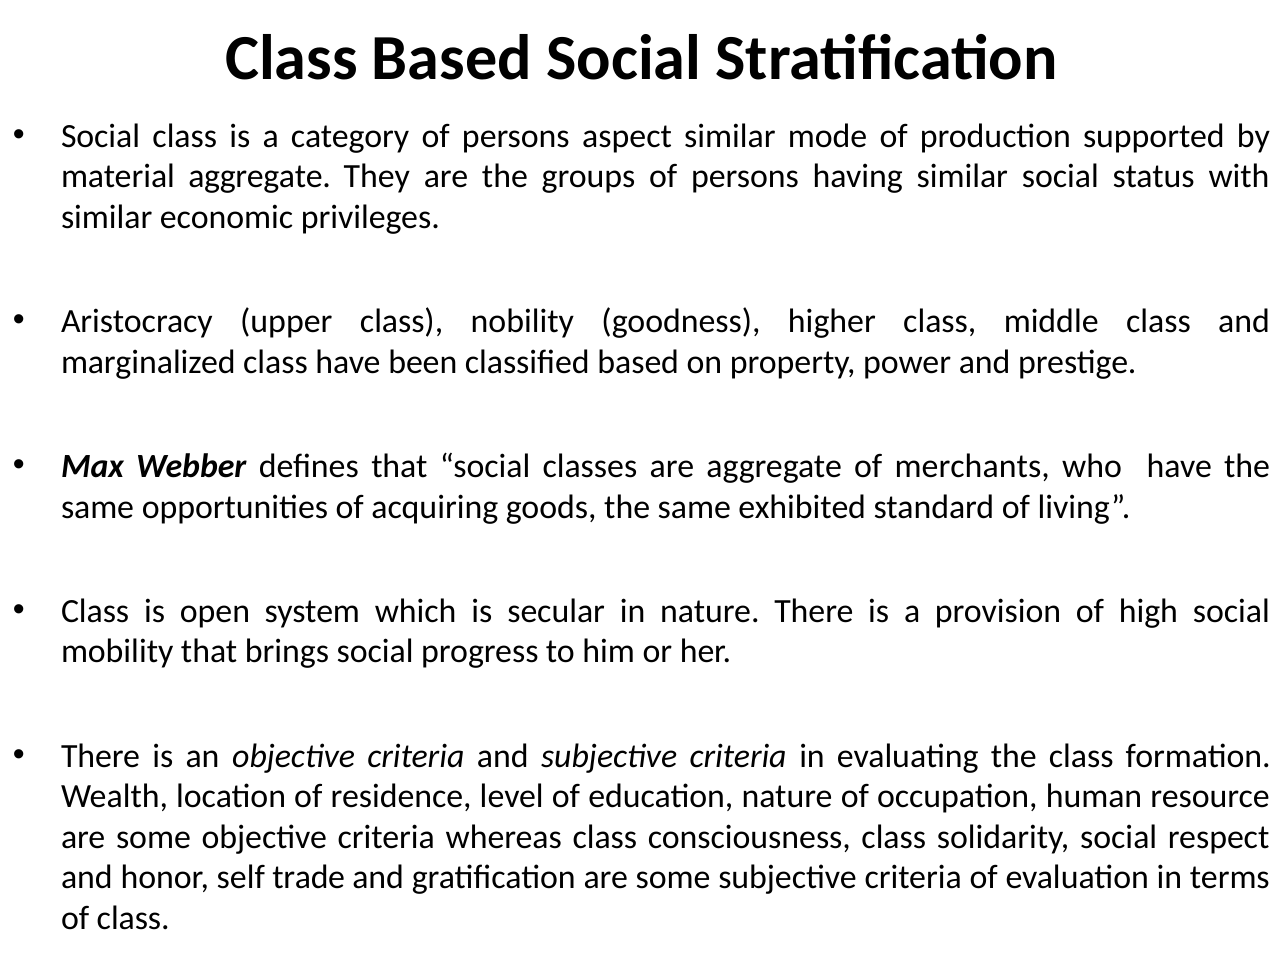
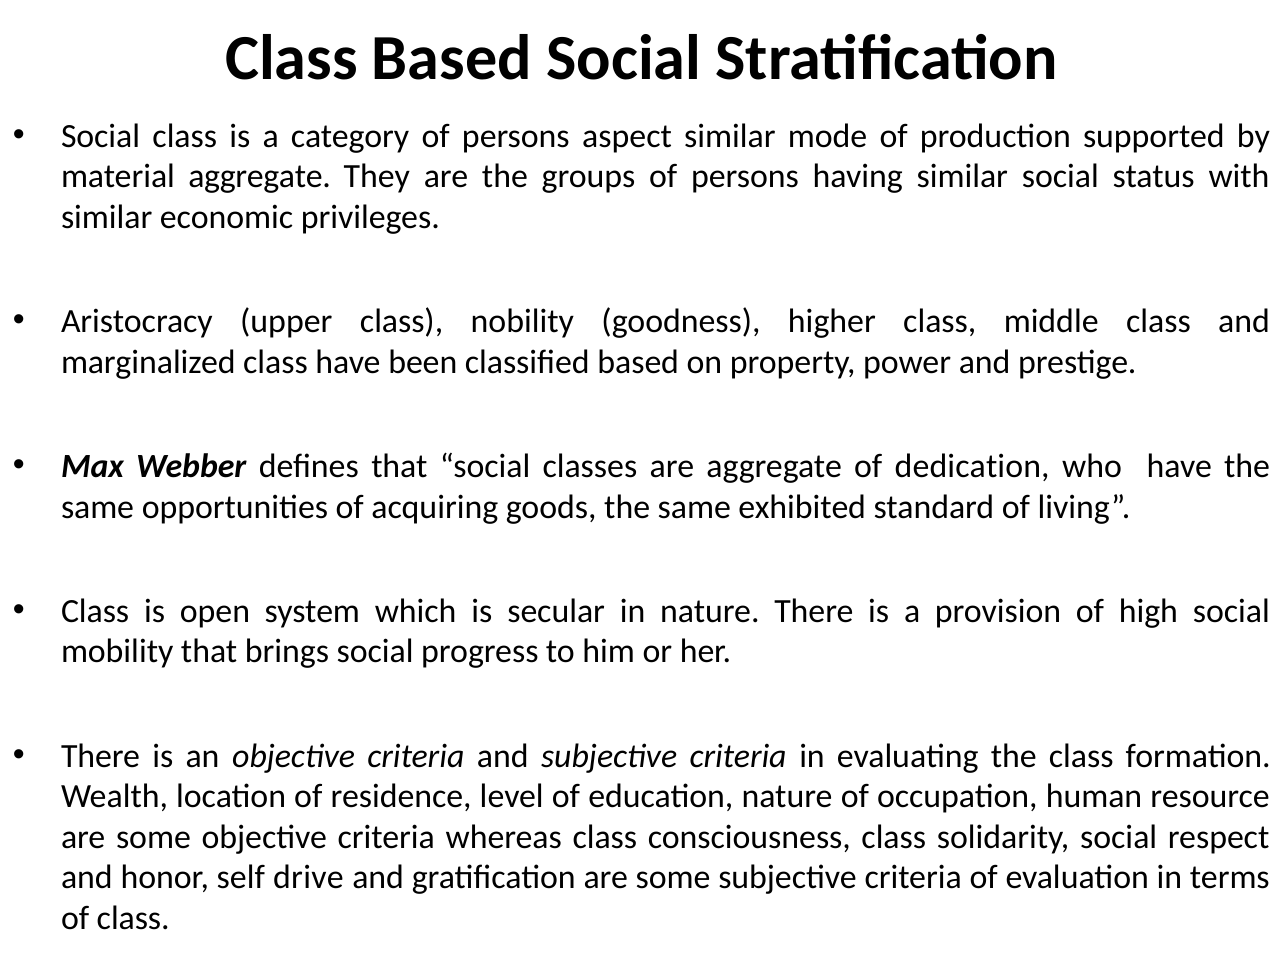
merchants: merchants -> dedication
trade: trade -> drive
